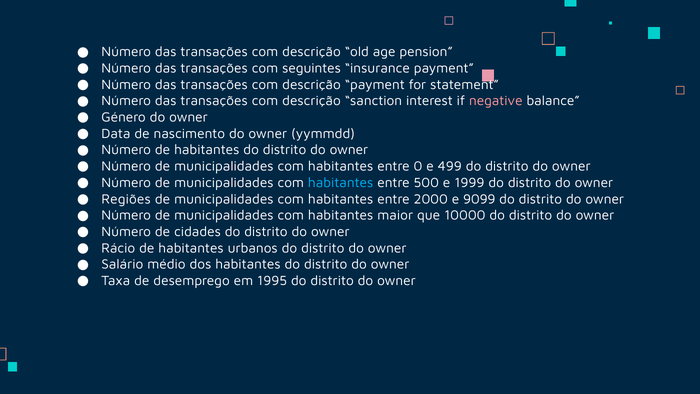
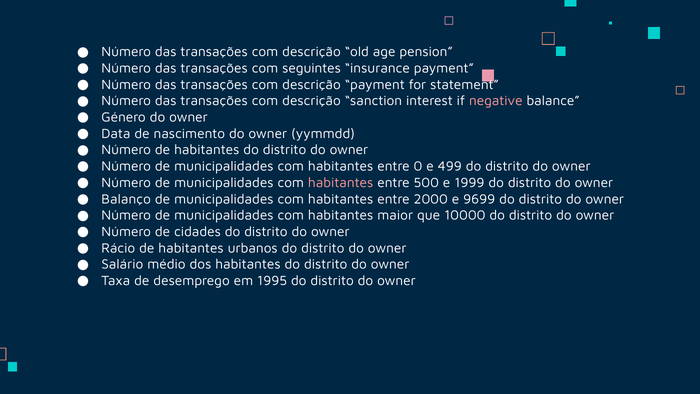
habitantes at (341, 183) colour: light blue -> pink
Regiões: Regiões -> Balanço
9099: 9099 -> 9699
